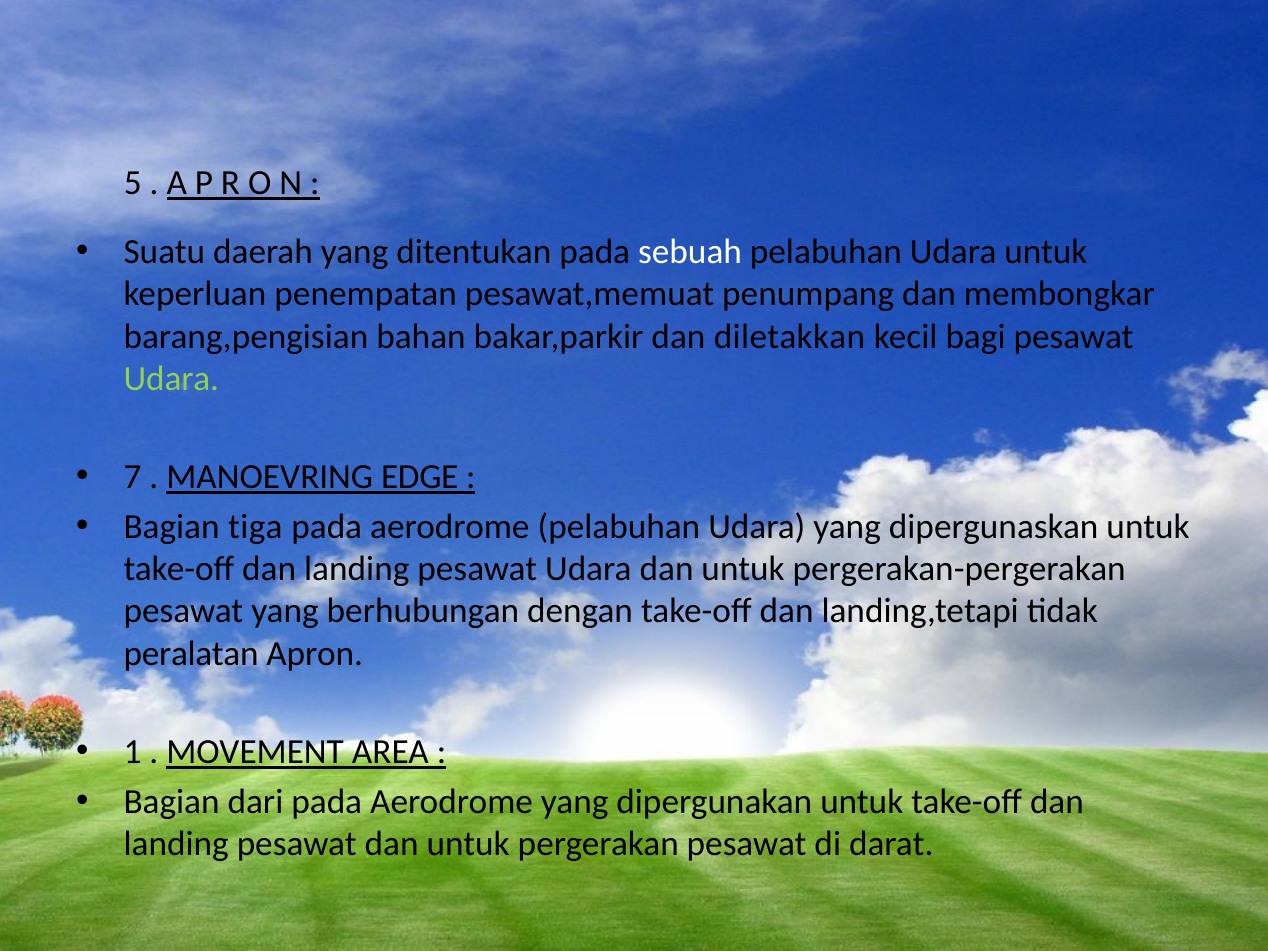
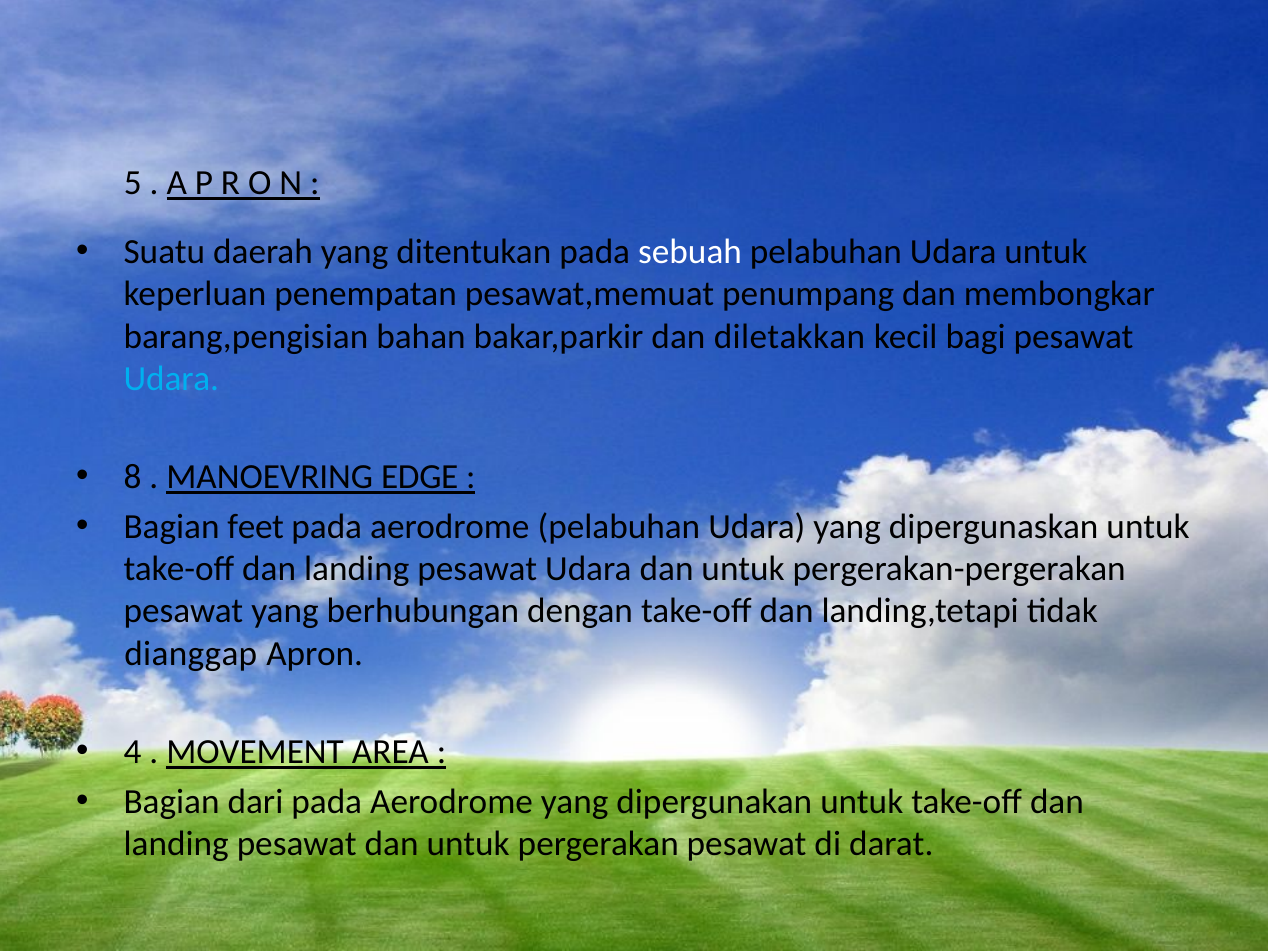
Udara at (171, 379) colour: light green -> light blue
7: 7 -> 8
tiga: tiga -> feet
peralatan: peralatan -> dianggap
1: 1 -> 4
